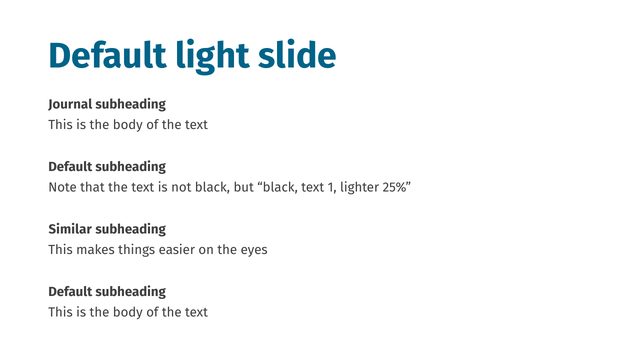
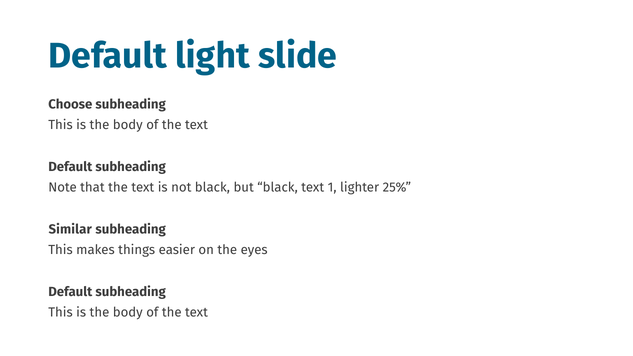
Journal: Journal -> Choose
